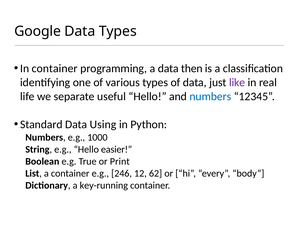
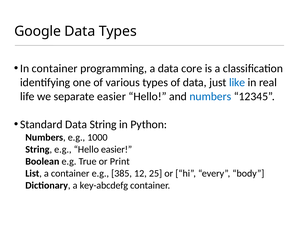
then: then -> core
like colour: purple -> blue
separate useful: useful -> easier
Data Using: Using -> String
246: 246 -> 385
62: 62 -> 25
key-running: key-running -> key-abcdefg
